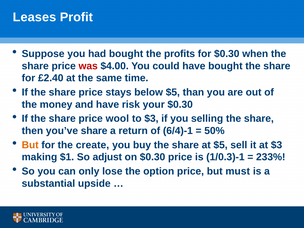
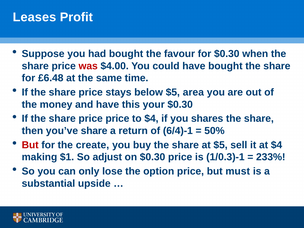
profits: profits -> favour
£2.40: £2.40 -> £6.48
than: than -> area
risk: risk -> this
price wool: wool -> price
to $3: $3 -> $4
selling: selling -> shares
But at (30, 145) colour: orange -> red
at $3: $3 -> $4
